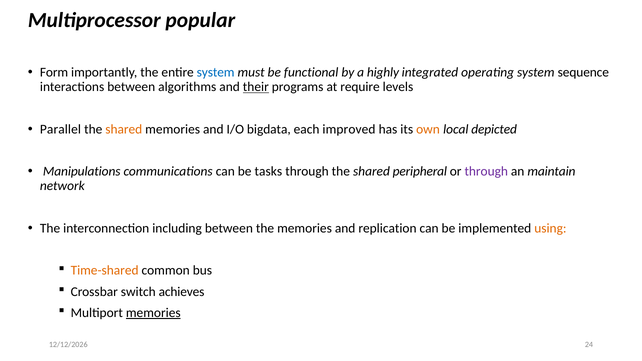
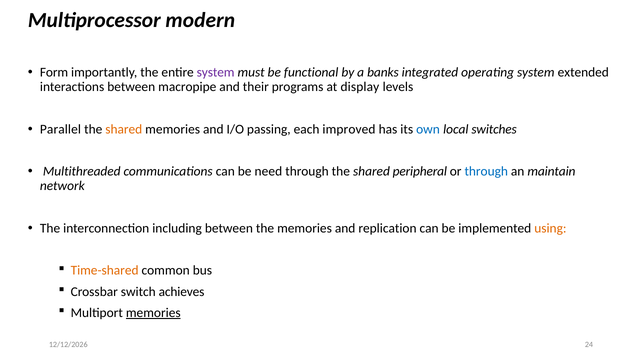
popular: popular -> modern
system at (216, 72) colour: blue -> purple
highly: highly -> banks
sequence: sequence -> extended
algorithms: algorithms -> macropipe
their underline: present -> none
require: require -> display
bigdata: bigdata -> passing
own colour: orange -> blue
depicted: depicted -> switches
Manipulations: Manipulations -> Multithreaded
tasks: tasks -> need
through at (486, 172) colour: purple -> blue
